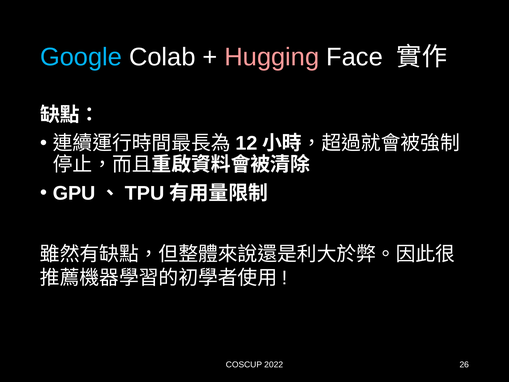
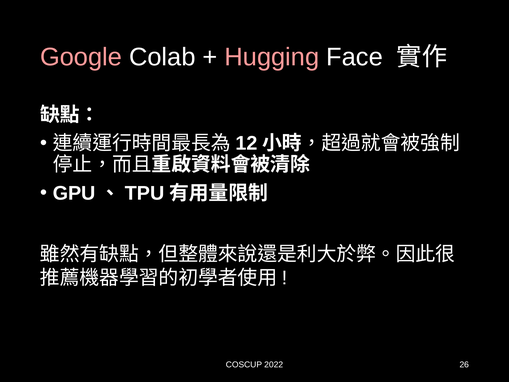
Google colour: light blue -> pink
